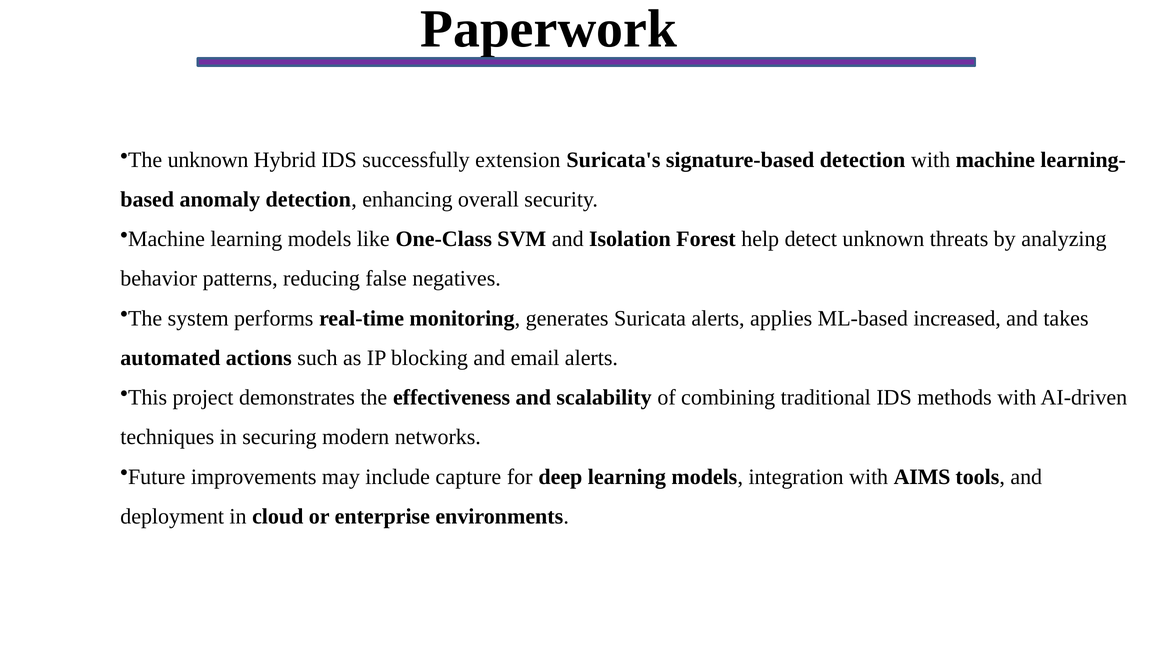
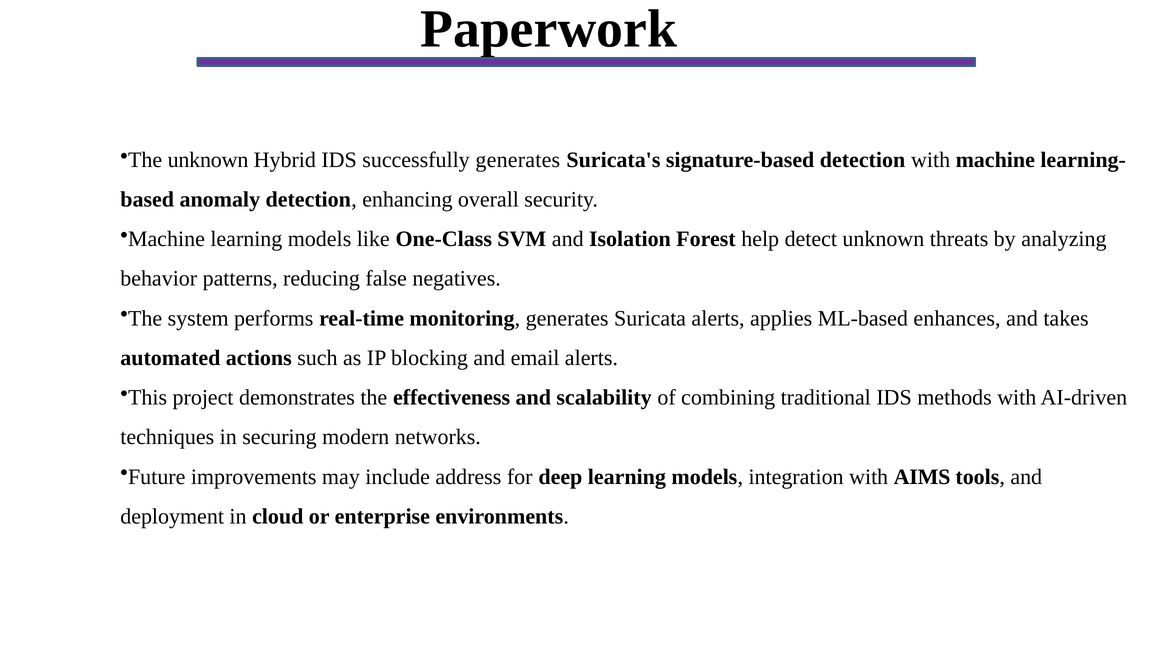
successfully extension: extension -> generates
increased: increased -> enhances
capture: capture -> address
